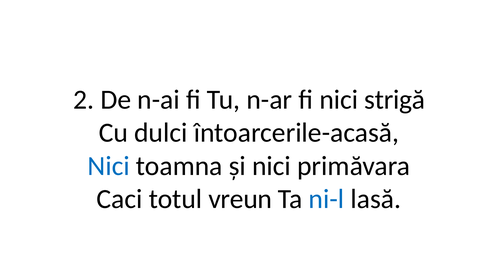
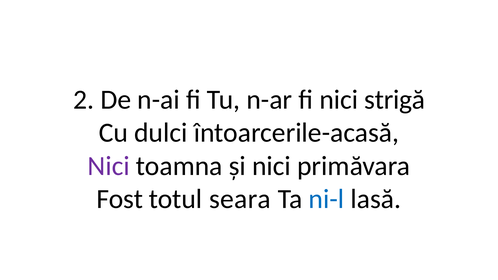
Nici at (109, 166) colour: blue -> purple
Caci: Caci -> Fost
vreun: vreun -> seara
